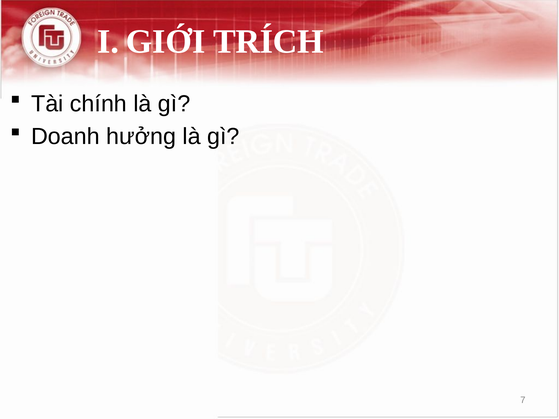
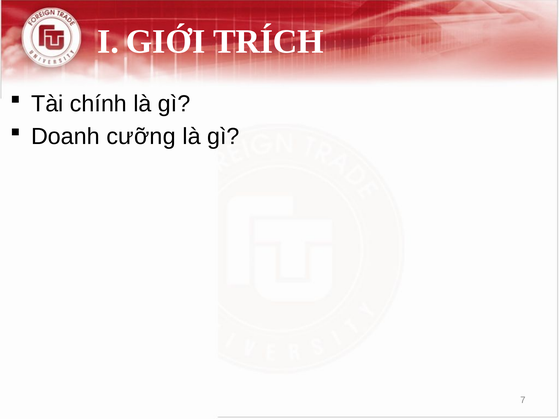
hưởng: hưởng -> cưỡng
